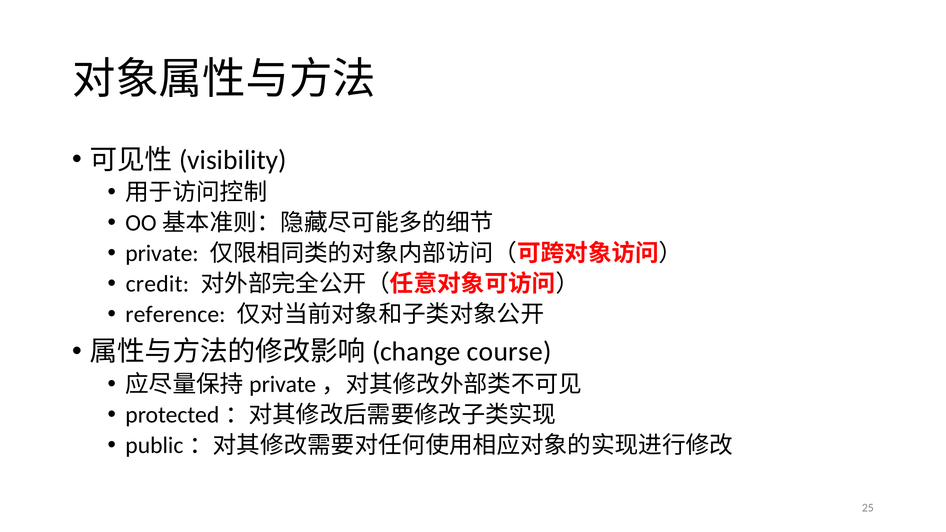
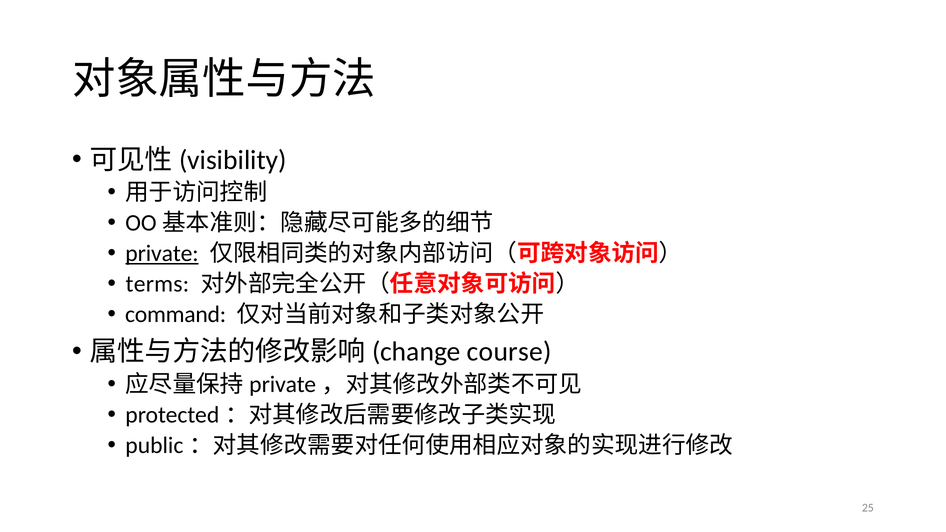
private underline: none -> present
credit: credit -> terms
reference: reference -> command
